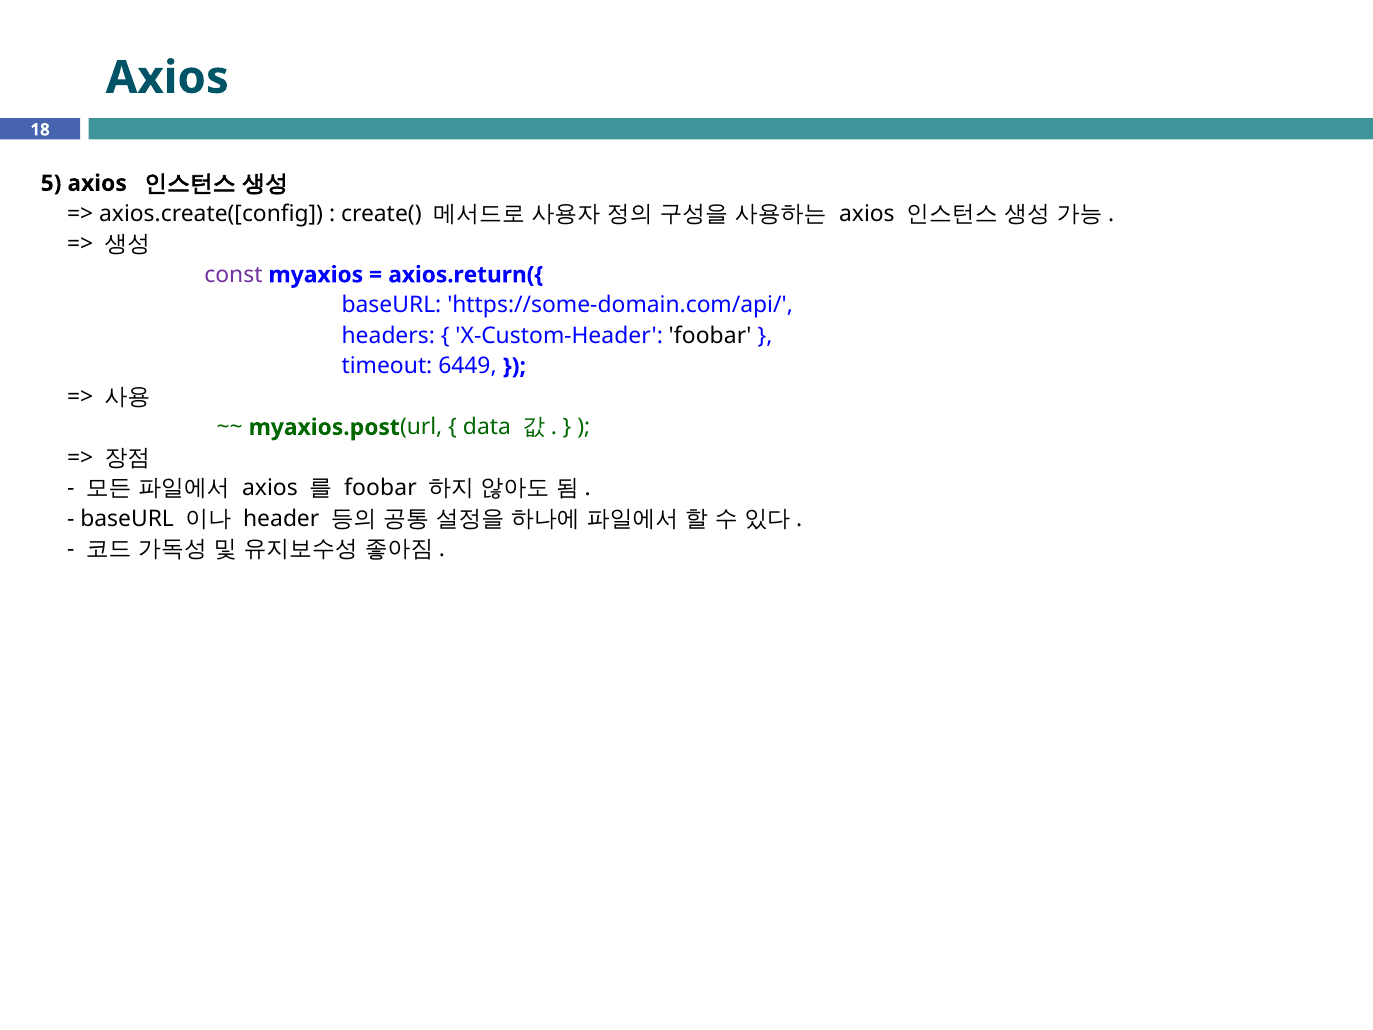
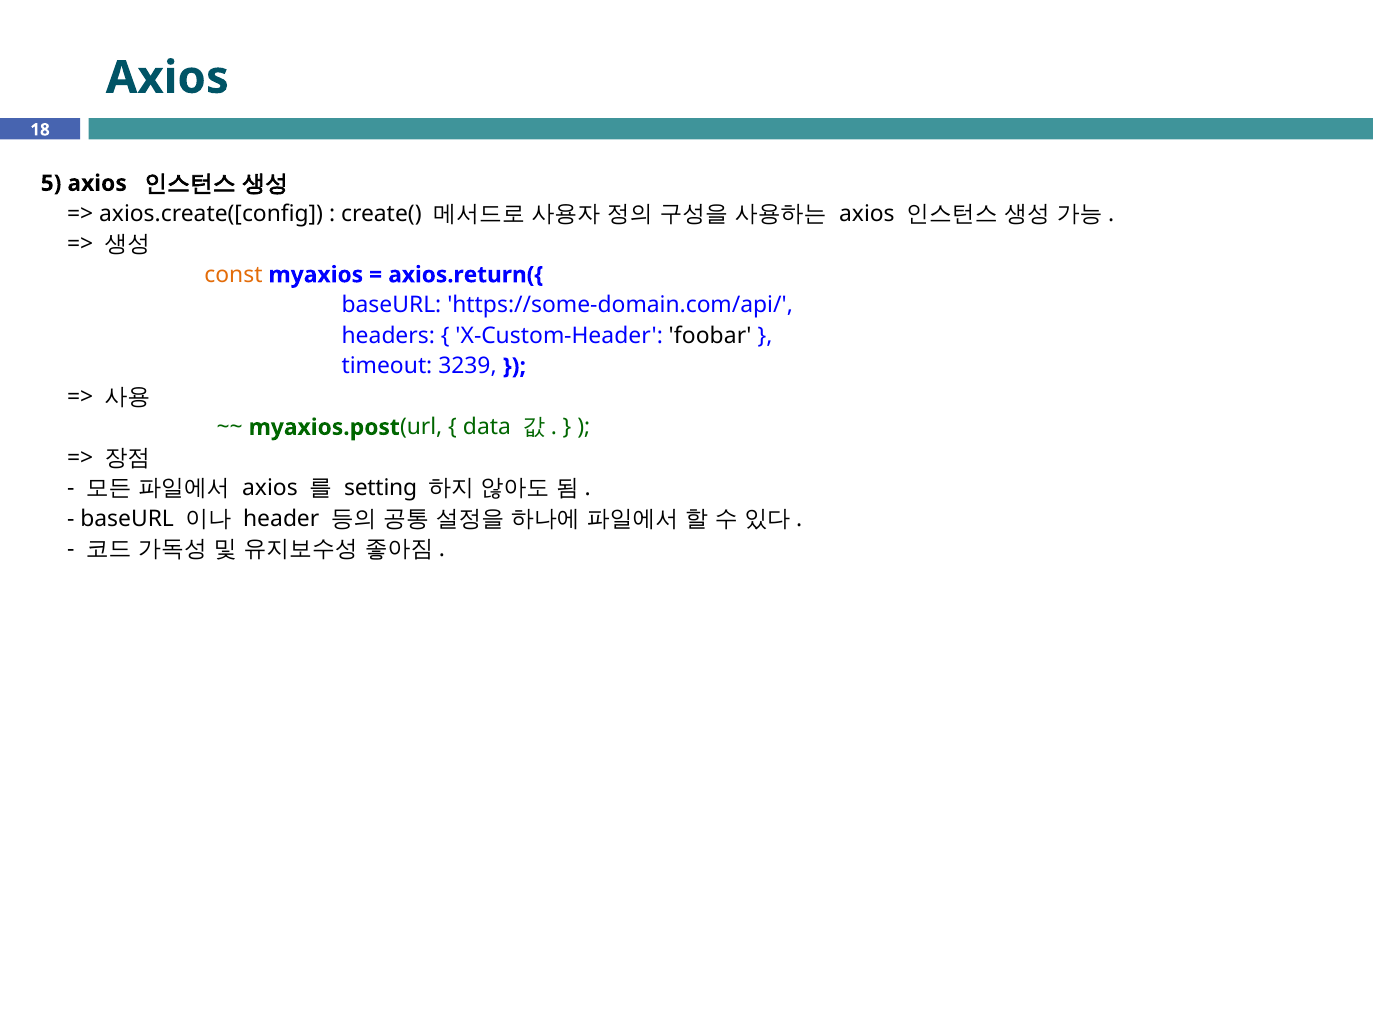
const colour: purple -> orange
6449: 6449 -> 3239
foobar at (380, 488): foobar -> setting
